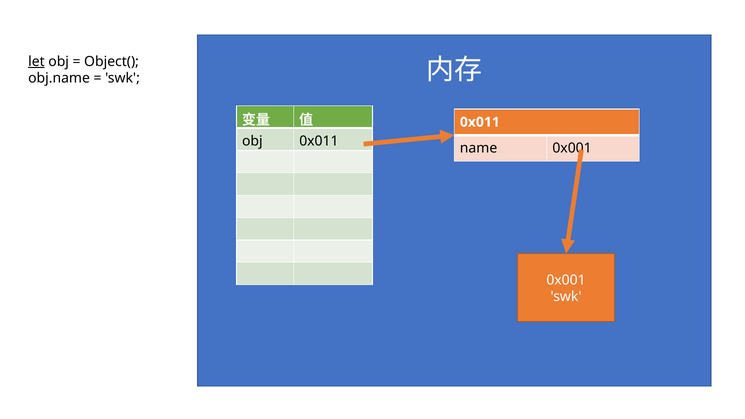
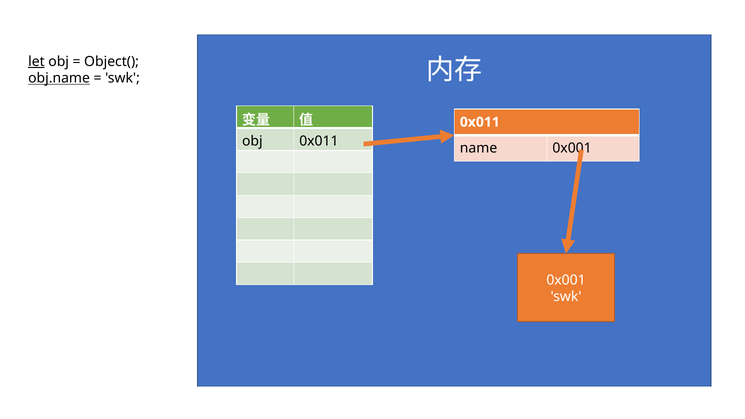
obj.name underline: none -> present
